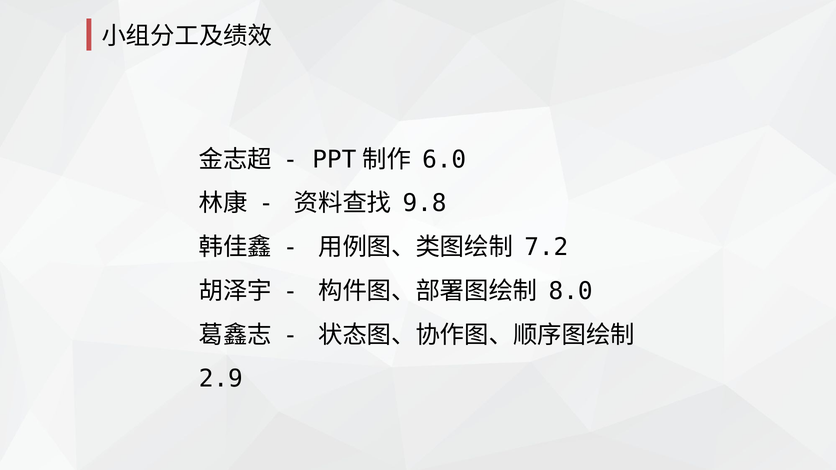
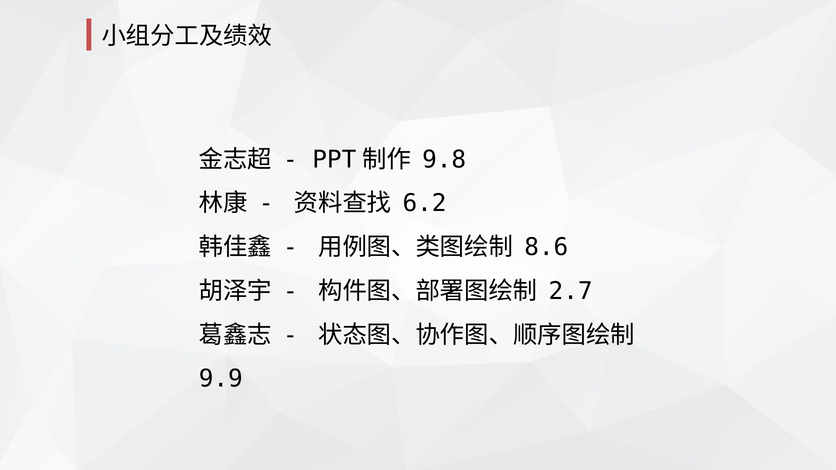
6.0: 6.0 -> 9.8
9.8: 9.8 -> 6.2
7.2: 7.2 -> 8.6
8.0: 8.0 -> 2.7
2.9: 2.9 -> 9.9
